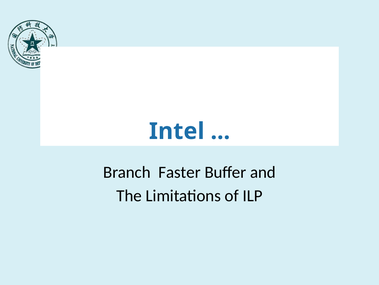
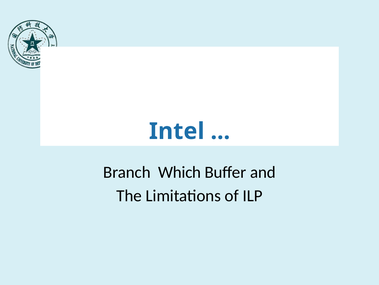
Faster: Faster -> Which
